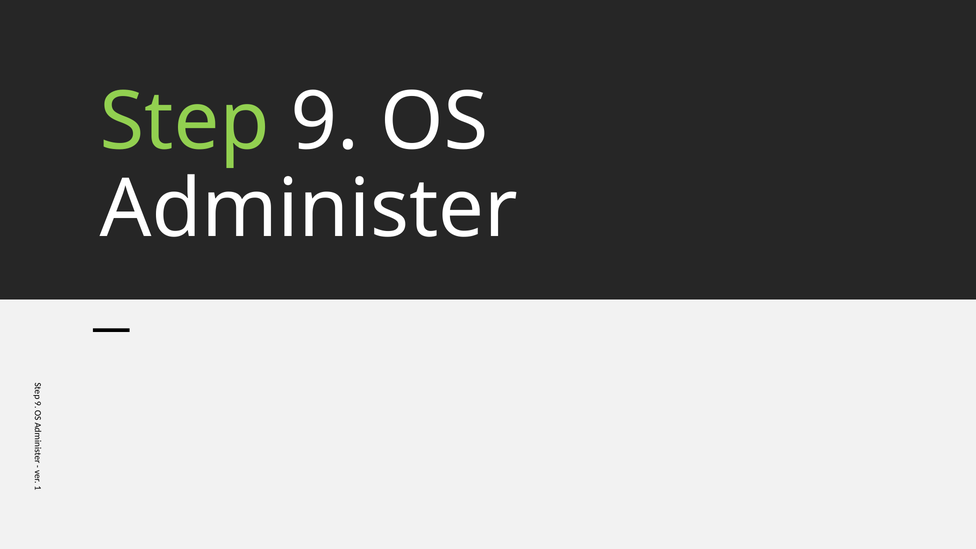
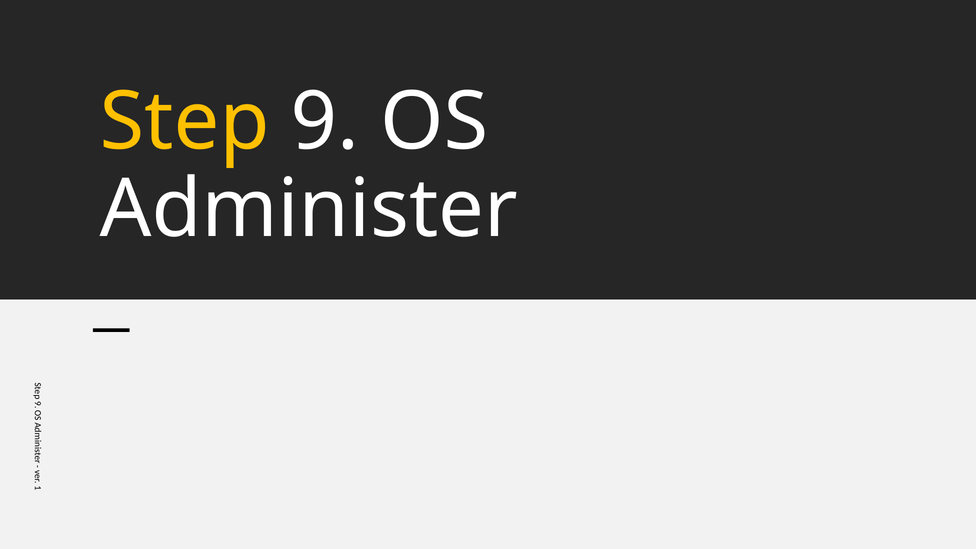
Step colour: light green -> yellow
